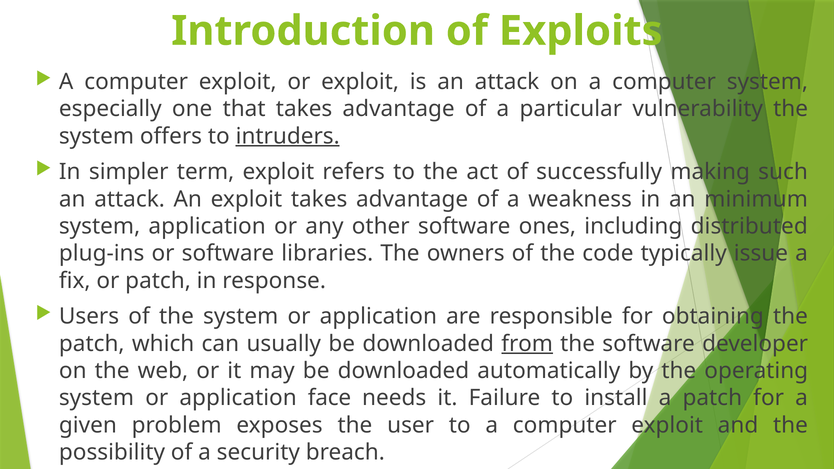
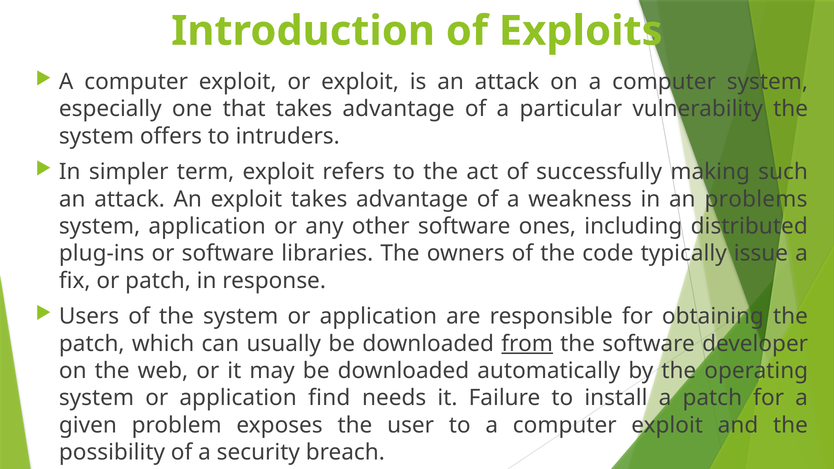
intruders underline: present -> none
minimum: minimum -> problems
face: face -> find
